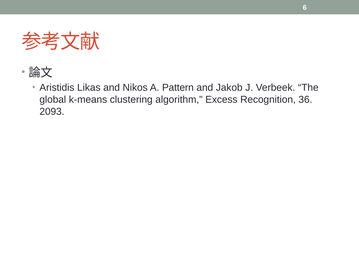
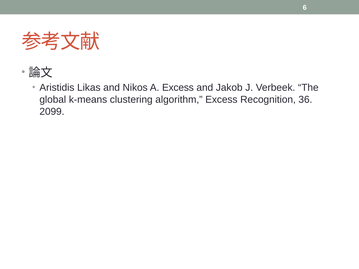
A Pattern: Pattern -> Excess
2093: 2093 -> 2099
